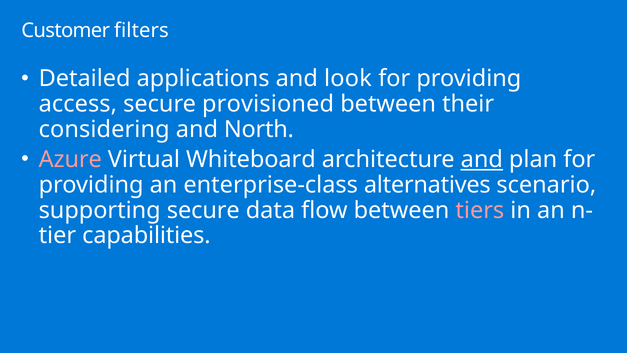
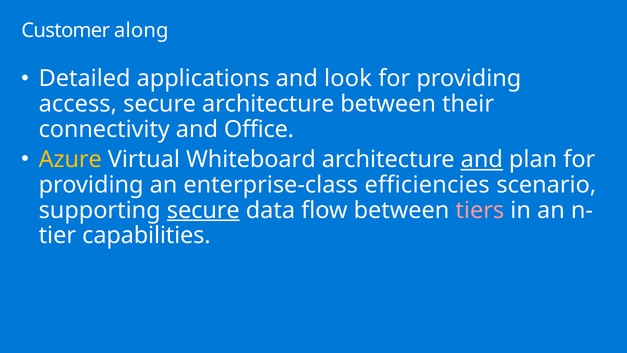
filters: filters -> along
secure provisioned: provisioned -> architecture
considering: considering -> connectivity
North: North -> Office
Azure colour: pink -> yellow
alternatives: alternatives -> efficiencies
secure at (203, 210) underline: none -> present
